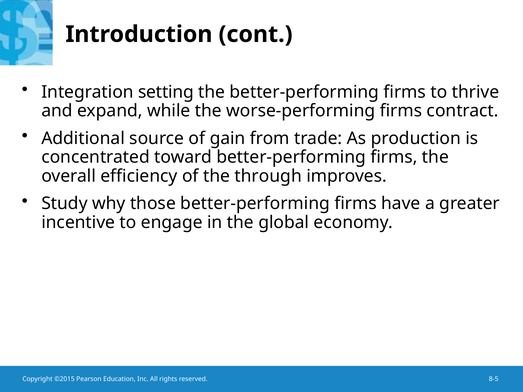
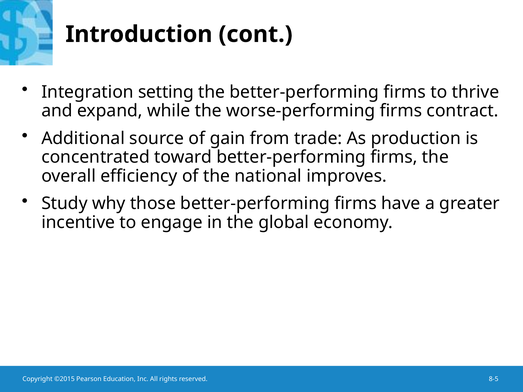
through: through -> national
